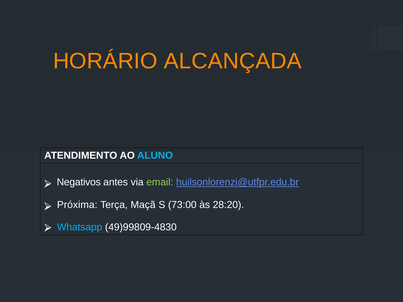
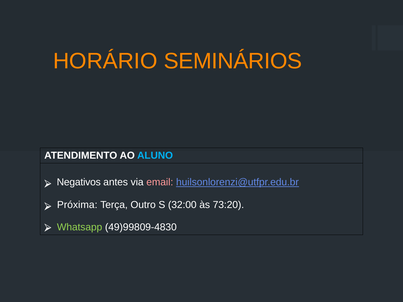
ALCANÇADA: ALCANÇADA -> SEMINÁRIOS
email colour: light green -> pink
Maçã: Maçã -> Outro
73:00: 73:00 -> 32:00
28:20: 28:20 -> 73:20
Whatsapp colour: light blue -> light green
